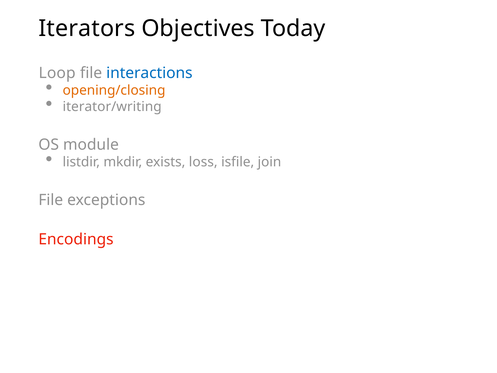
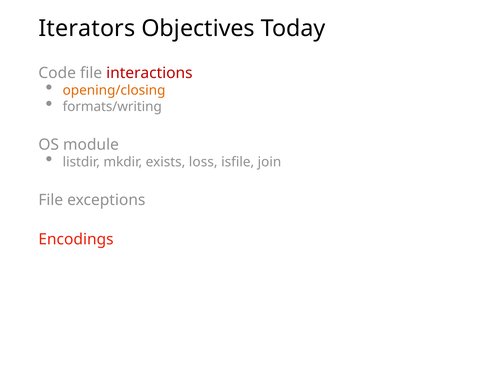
Loop: Loop -> Code
interactions colour: blue -> red
iterator/writing: iterator/writing -> formats/writing
